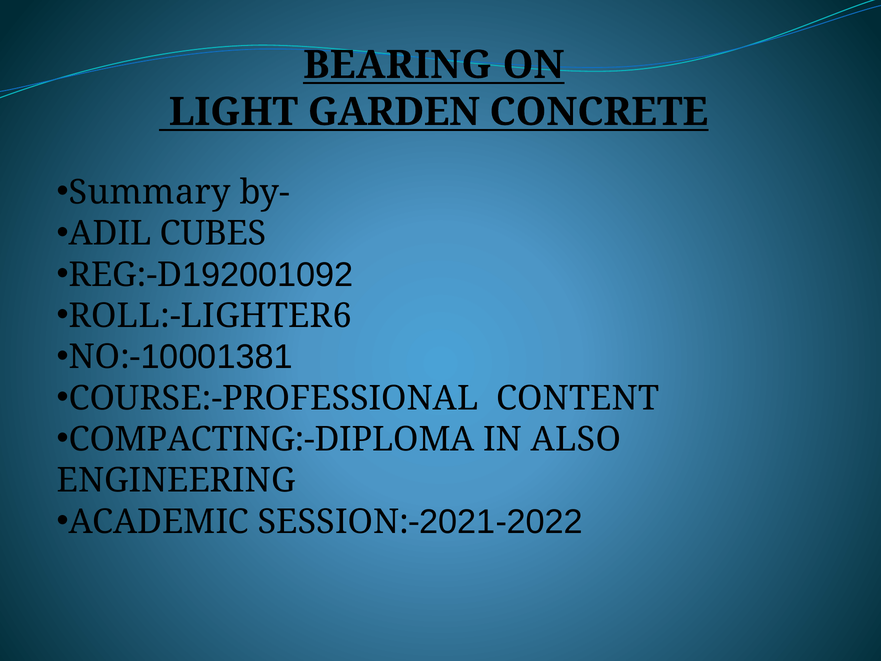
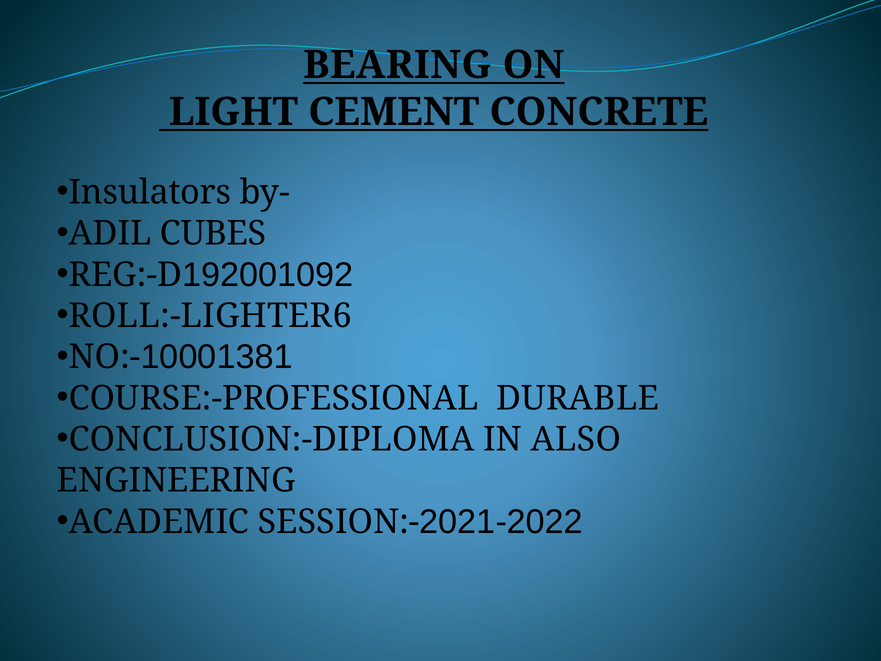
GARDEN: GARDEN -> CEMENT
Summary: Summary -> Insulators
CONTENT: CONTENT -> DURABLE
COMPACTING:-DIPLOMA: COMPACTING:-DIPLOMA -> CONCLUSION:-DIPLOMA
